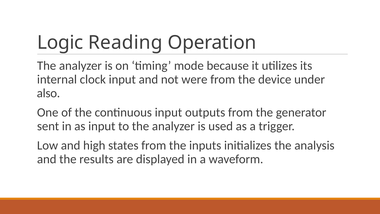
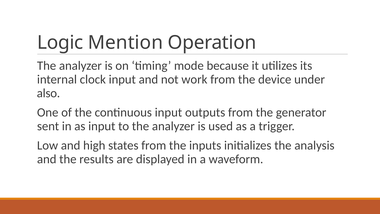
Reading: Reading -> Mention
were: were -> work
